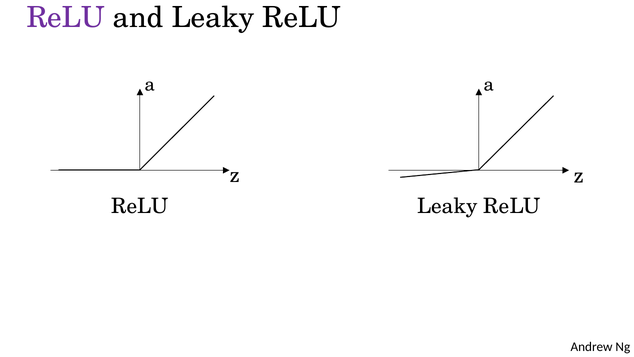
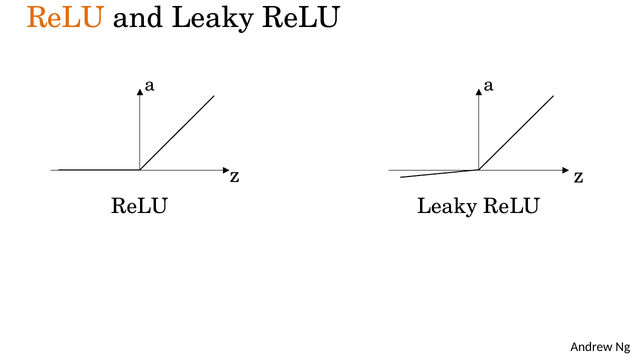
ReLU at (66, 18) colour: purple -> orange
